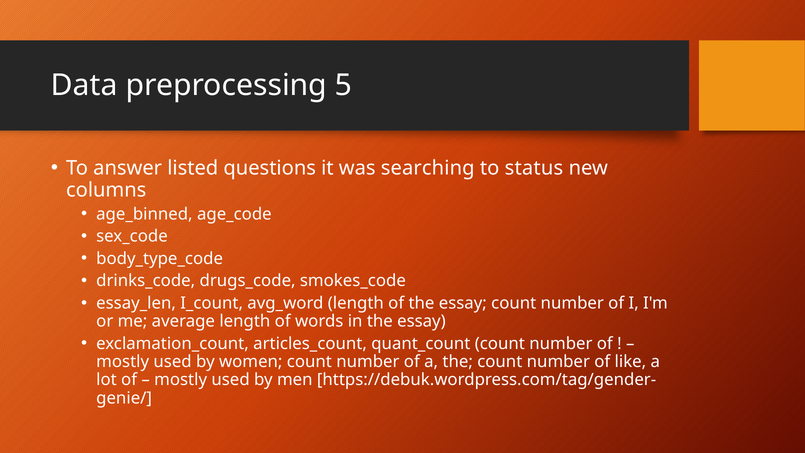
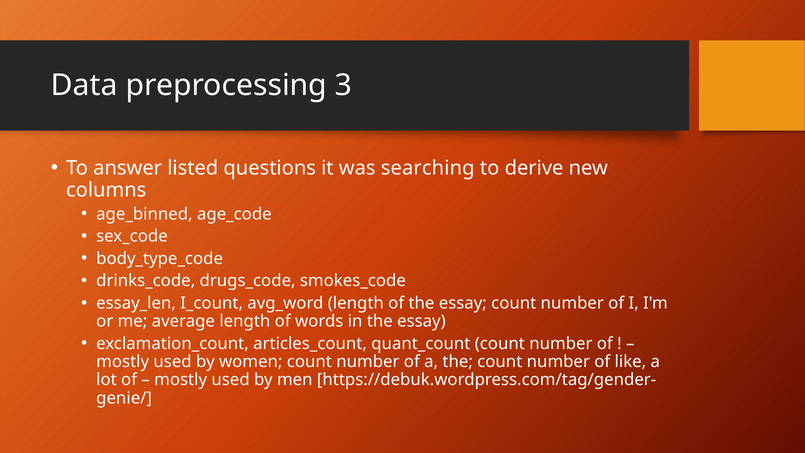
5: 5 -> 3
status: status -> derive
